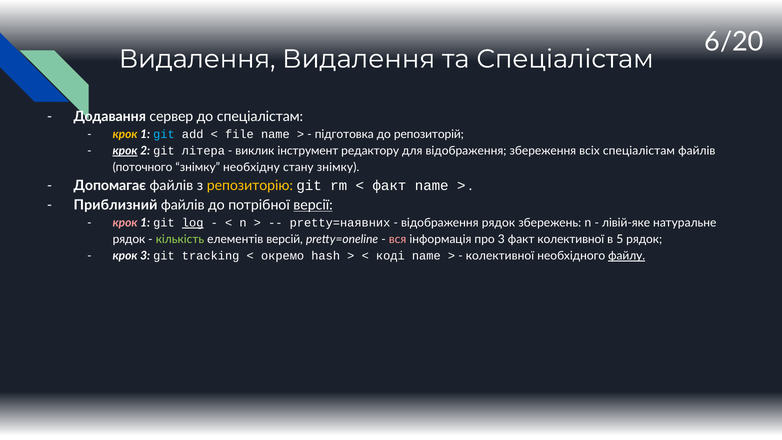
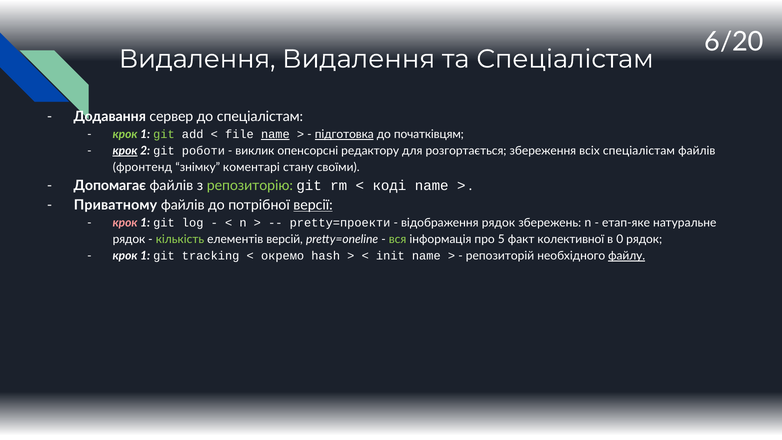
крок at (125, 134) colour: yellow -> light green
git at (164, 134) colour: light blue -> light green
name at (275, 134) underline: none -> present
підготовка underline: none -> present
репозиторій: репозиторій -> початківцям
літера: літера -> роботи
інструмент: інструмент -> опенсорсні
для відображення: відображення -> розгортається
поточного: поточного -> фронтенд
необхідну: необхідну -> коментарі
стану знімку: знімку -> своїми
репозиторію colour: yellow -> light green
факт at (389, 186): факт -> коді
Приблизний: Приблизний -> Приватному
log underline: present -> none
pretty=наявних: pretty=наявних -> pretty=проекти
лівій-яке: лівій-яке -> етап-яке
вся colour: pink -> light green
про 3: 3 -> 5
5: 5 -> 0
3 at (145, 256): 3 -> 1
коді: коді -> init
колективної at (500, 256): колективної -> репозиторій
